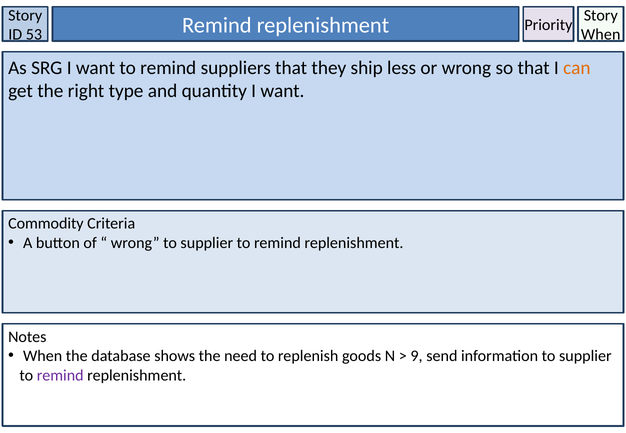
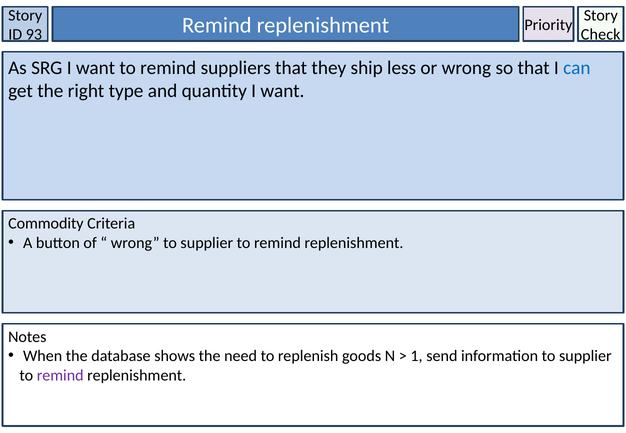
53: 53 -> 93
When at (601, 35): When -> Check
can colour: orange -> blue
9: 9 -> 1
